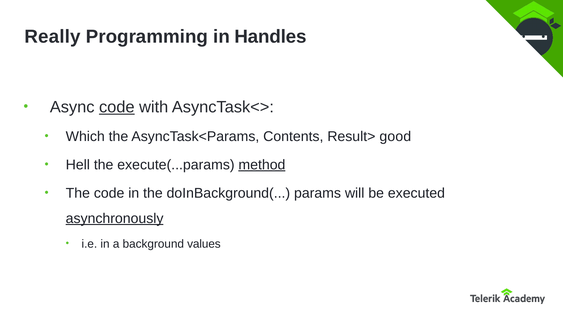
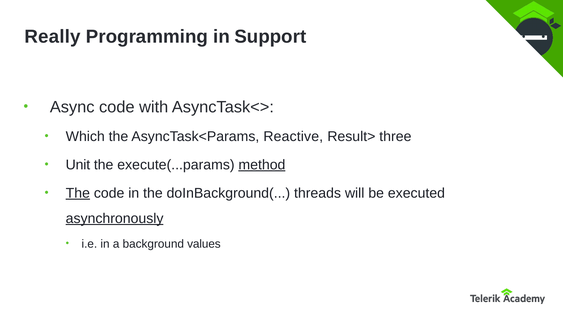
Handles: Handles -> Support
code at (117, 107) underline: present -> none
Contents: Contents -> Reactive
good: good -> three
Hell: Hell -> Unit
The at (78, 193) underline: none -> present
params: params -> threads
